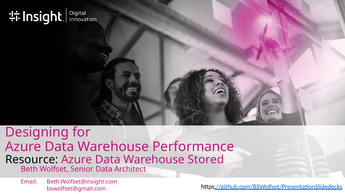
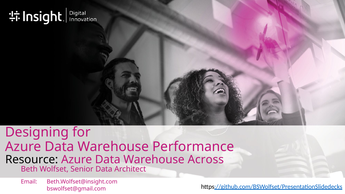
Stored: Stored -> Across
